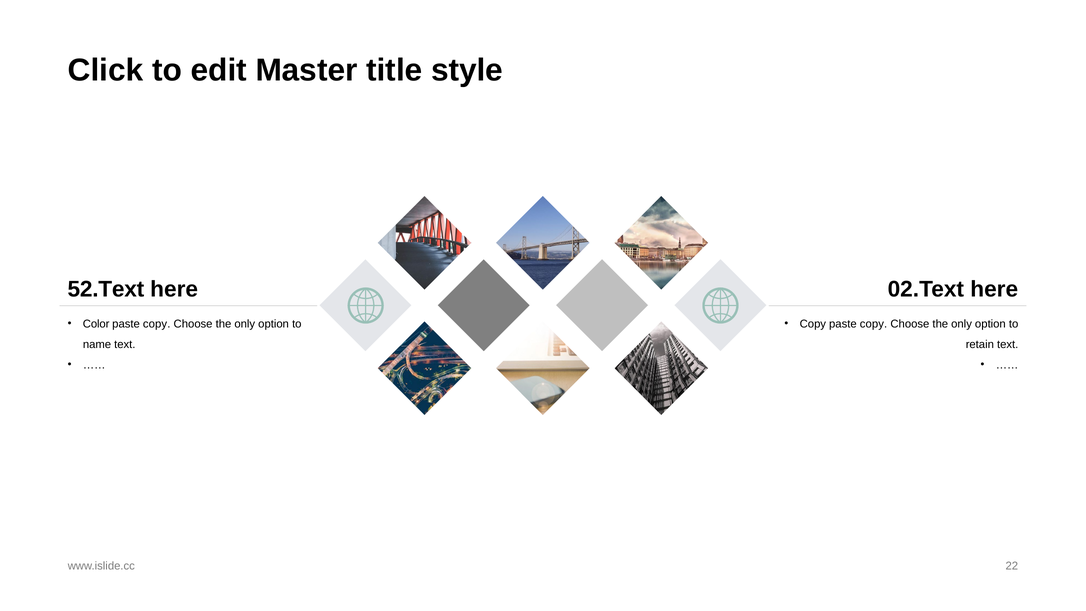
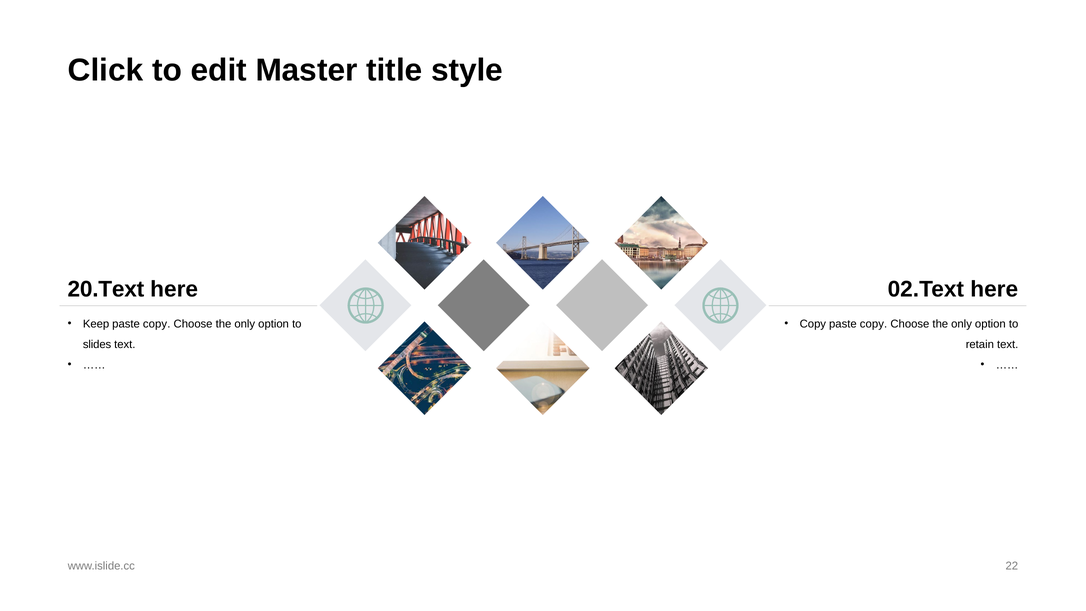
52.Text: 52.Text -> 20.Text
Color: Color -> Keep
name: name -> slides
